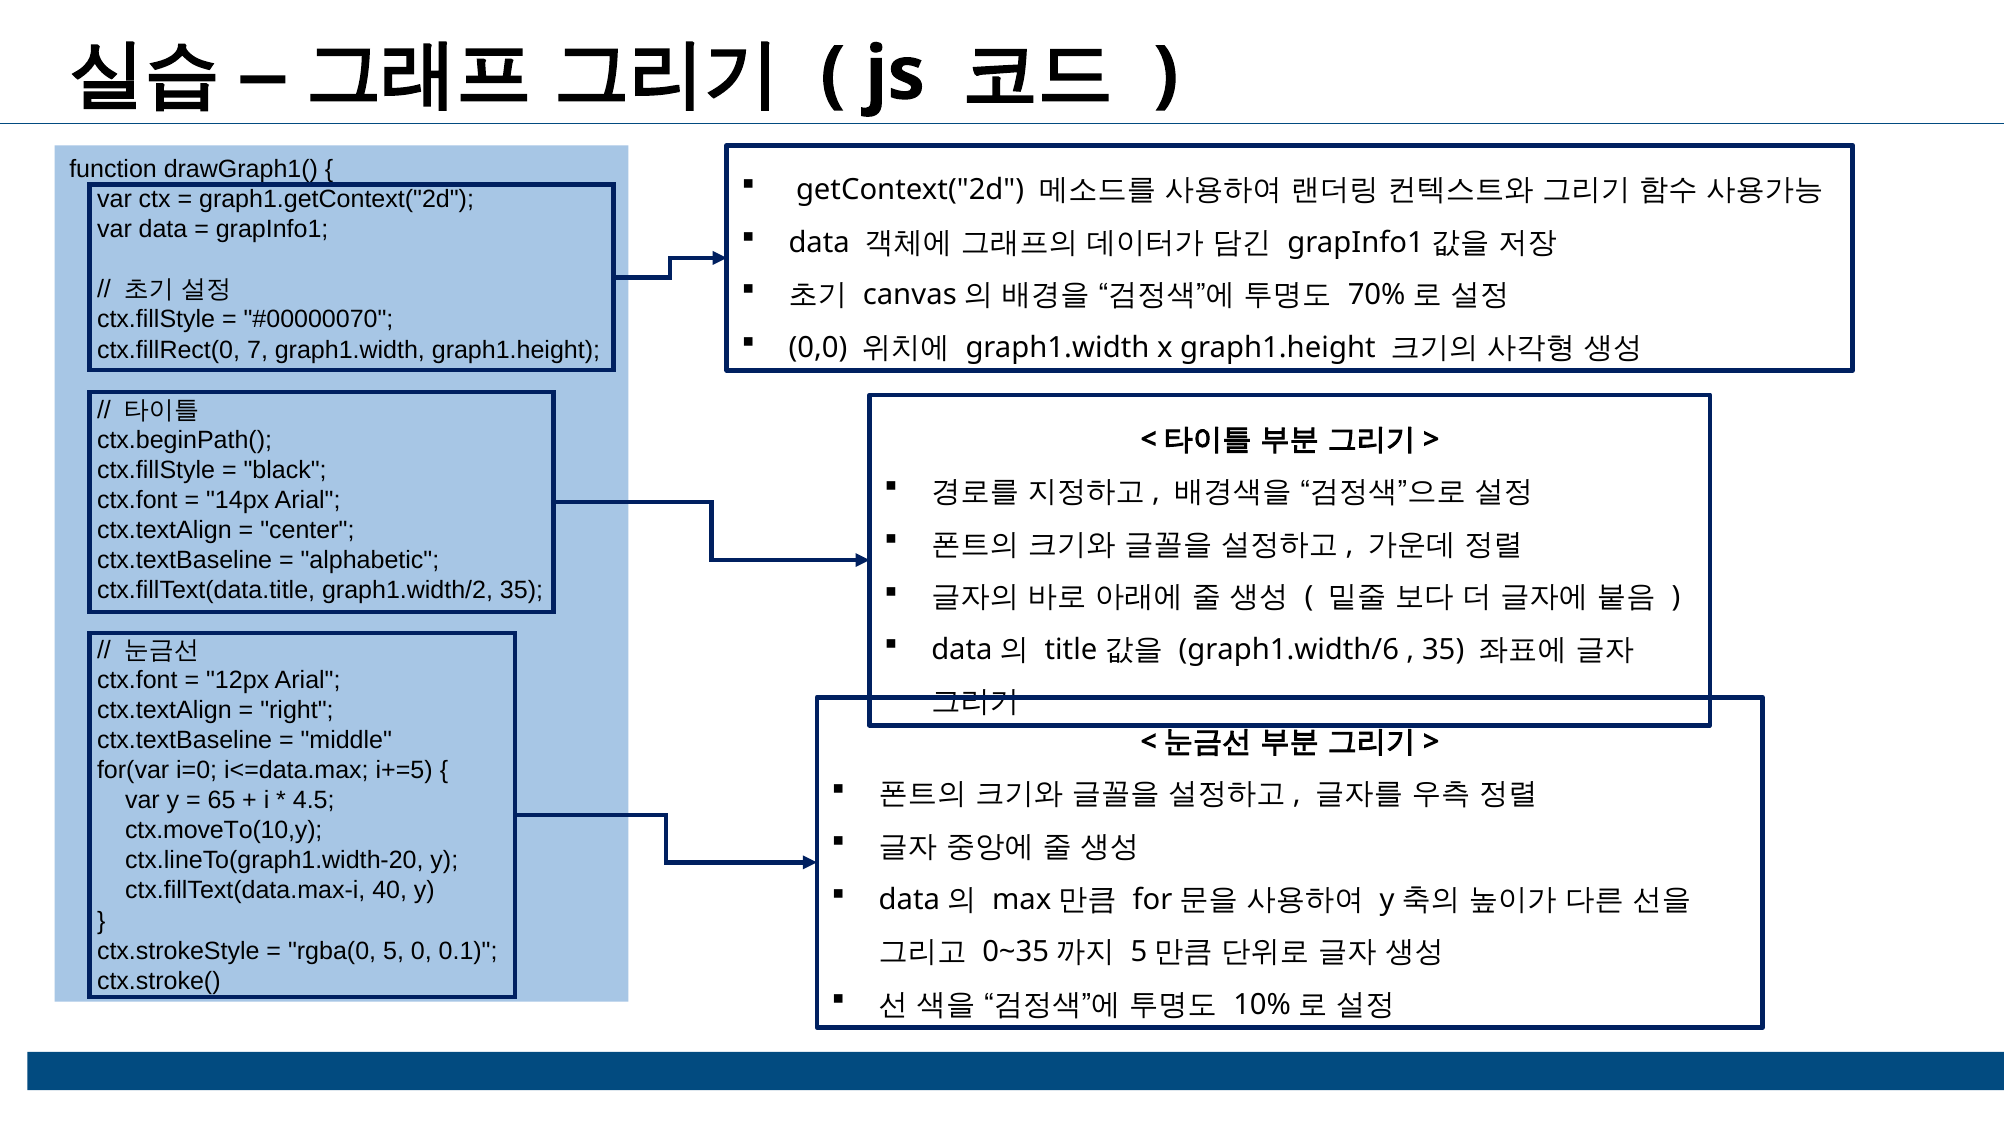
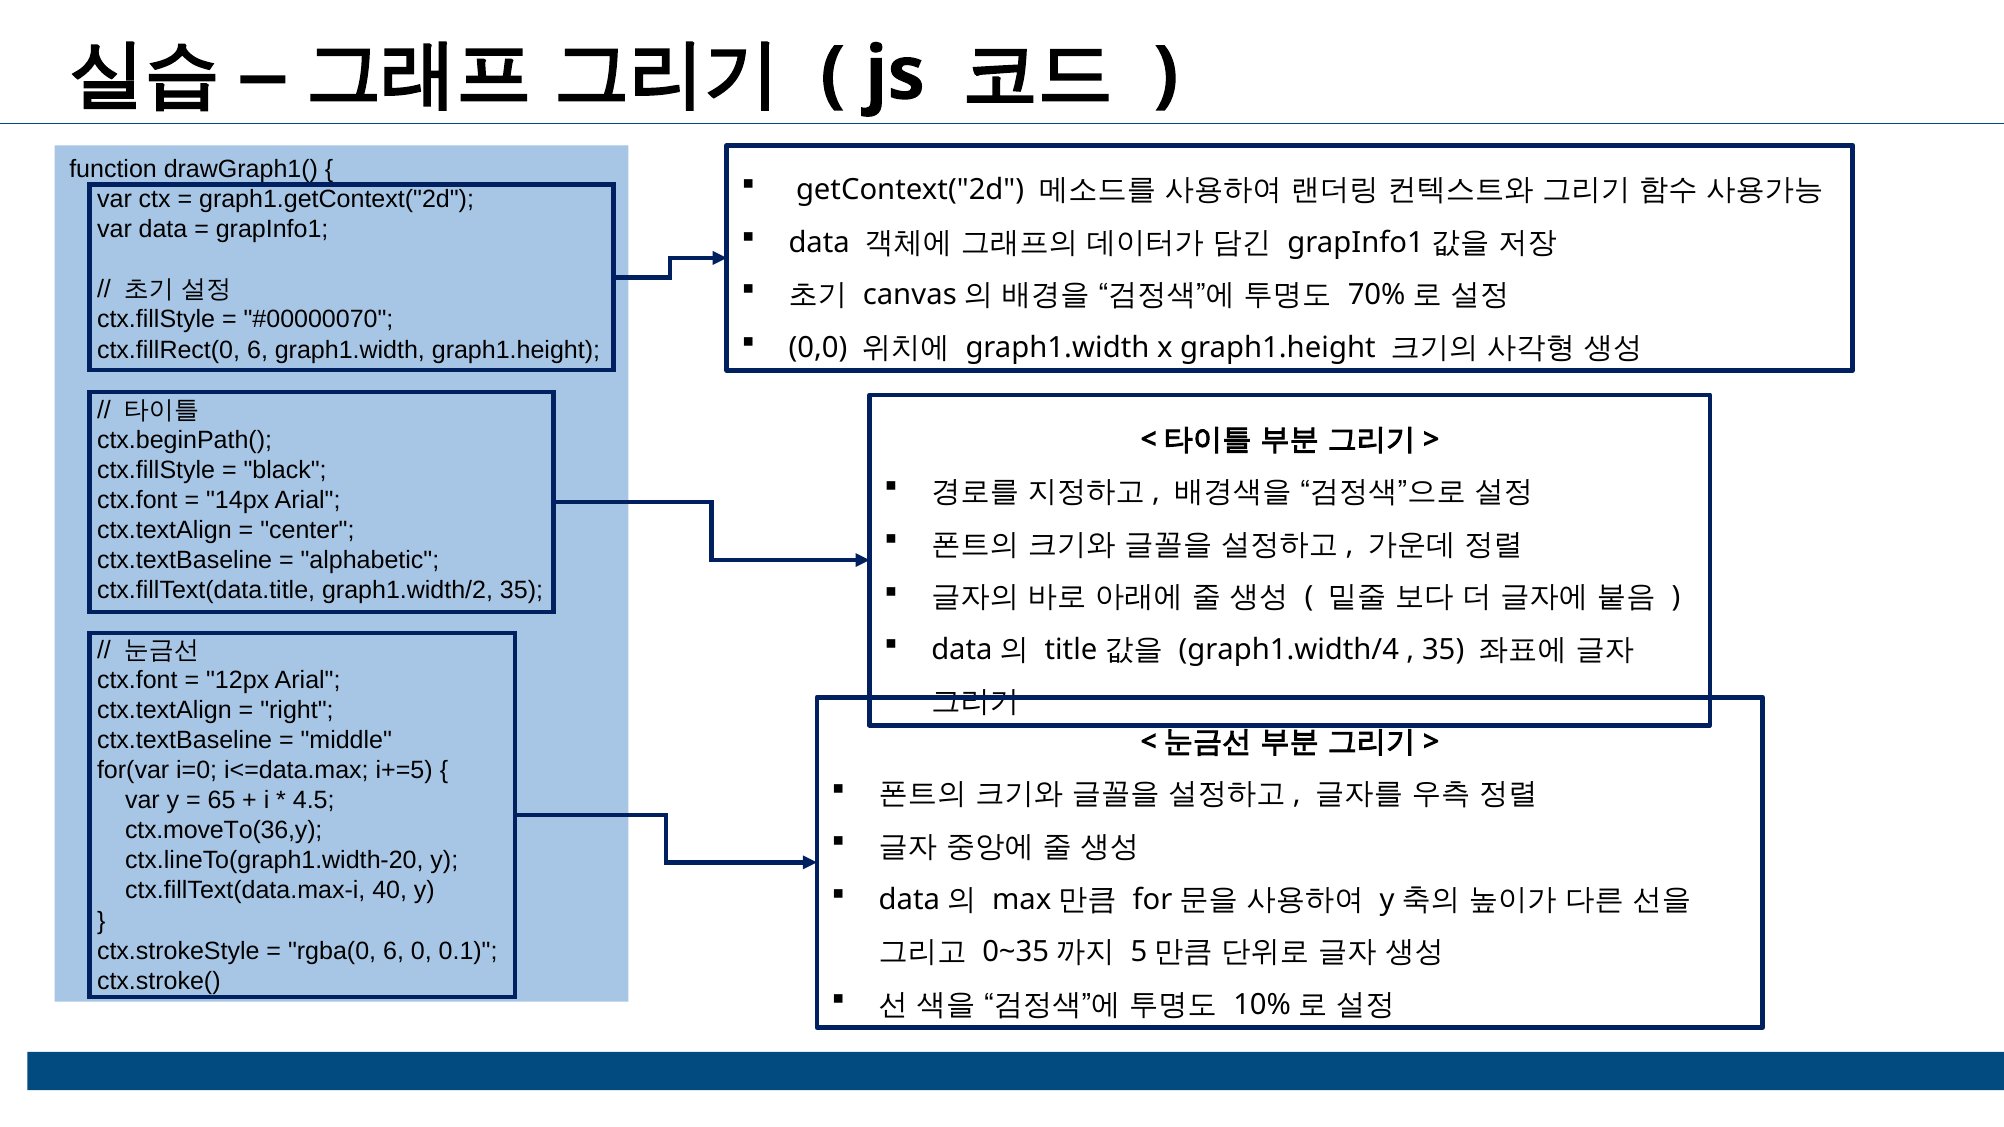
ctx.fillRect(0 7: 7 -> 6
graph1.width/6: graph1.width/6 -> graph1.width/4
ctx.moveTo(10,y: ctx.moveTo(10,y -> ctx.moveTo(36,y
rgba(0 5: 5 -> 6
